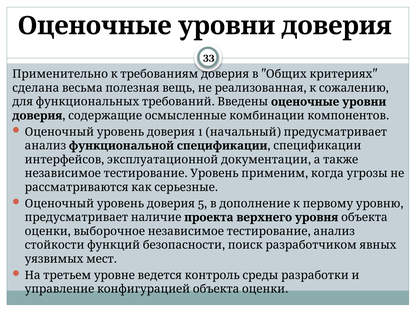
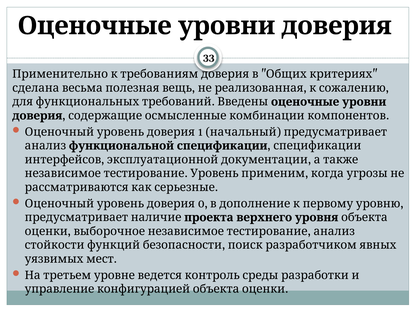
5: 5 -> 0
